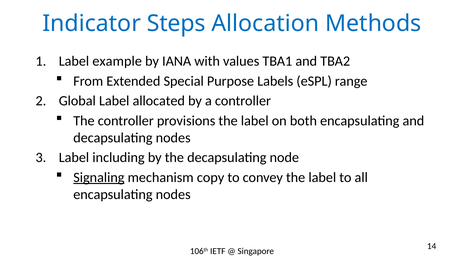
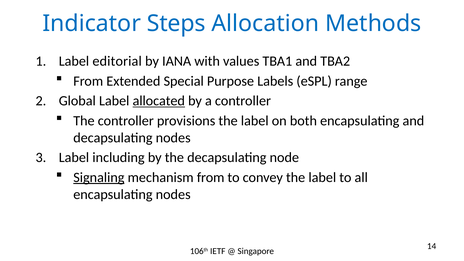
example: example -> editorial
allocated underline: none -> present
mechanism copy: copy -> from
